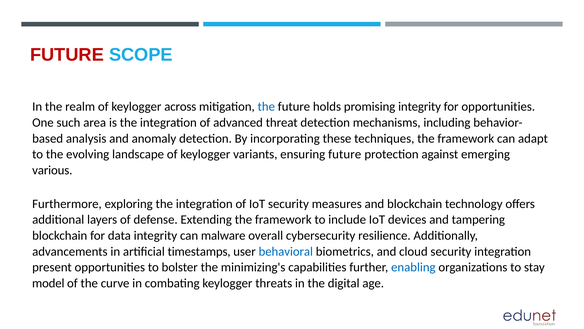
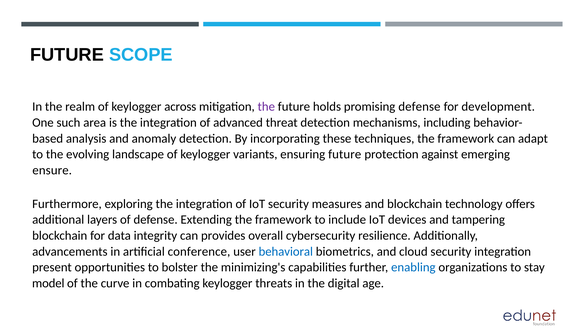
FUTURE at (67, 55) colour: red -> black
the at (266, 107) colour: blue -> purple
promising integrity: integrity -> defense
for opportunities: opportunities -> development
various: various -> ensure
malware: malware -> provides
timestamps: timestamps -> conference
